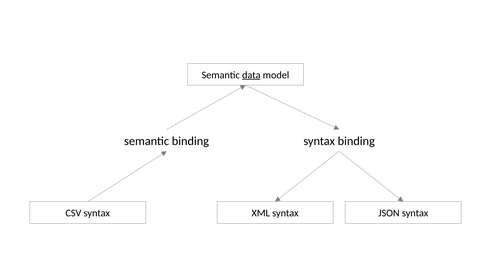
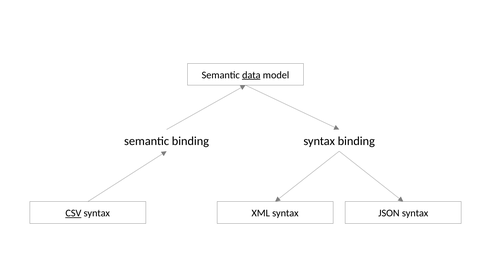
CSV underline: none -> present
